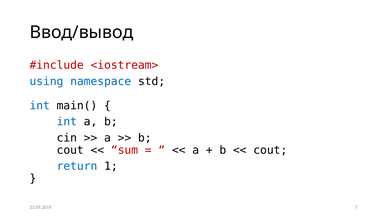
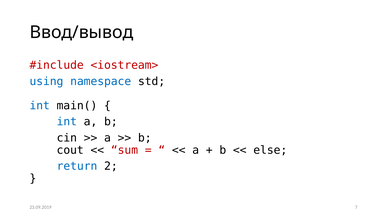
cout at (270, 151): cout -> else
1: 1 -> 2
